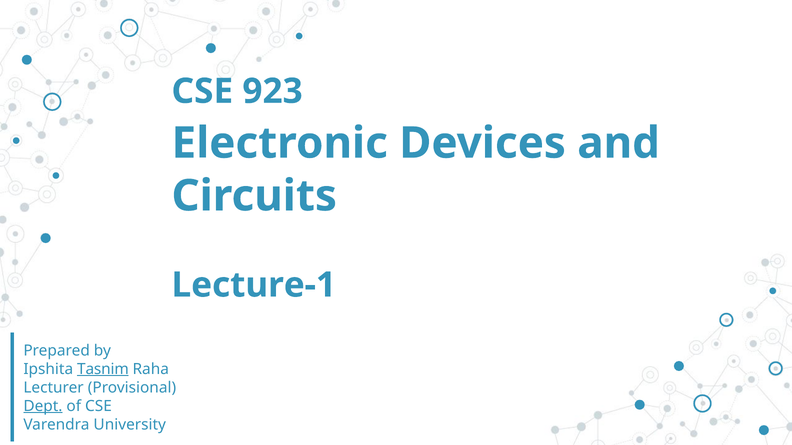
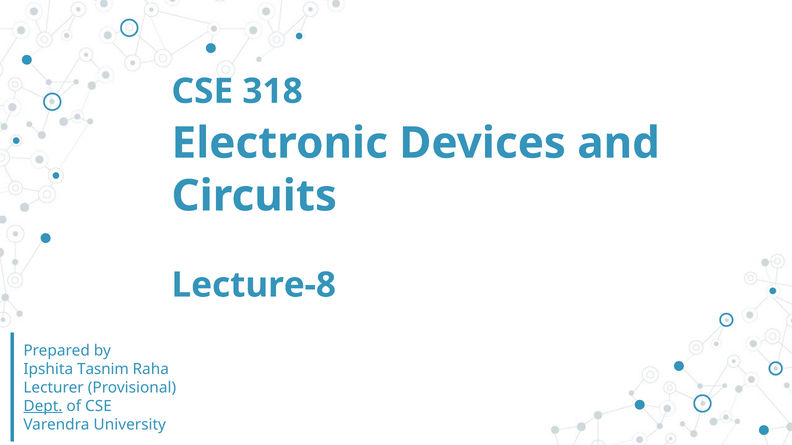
923: 923 -> 318
Lecture-1: Lecture-1 -> Lecture-8
Tasnim underline: present -> none
